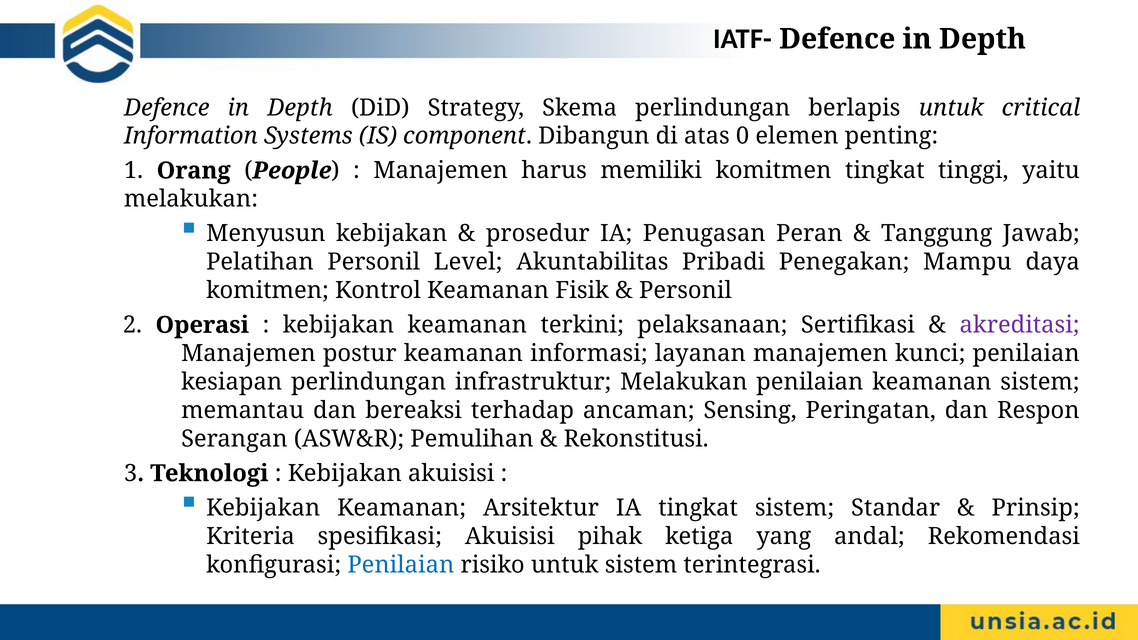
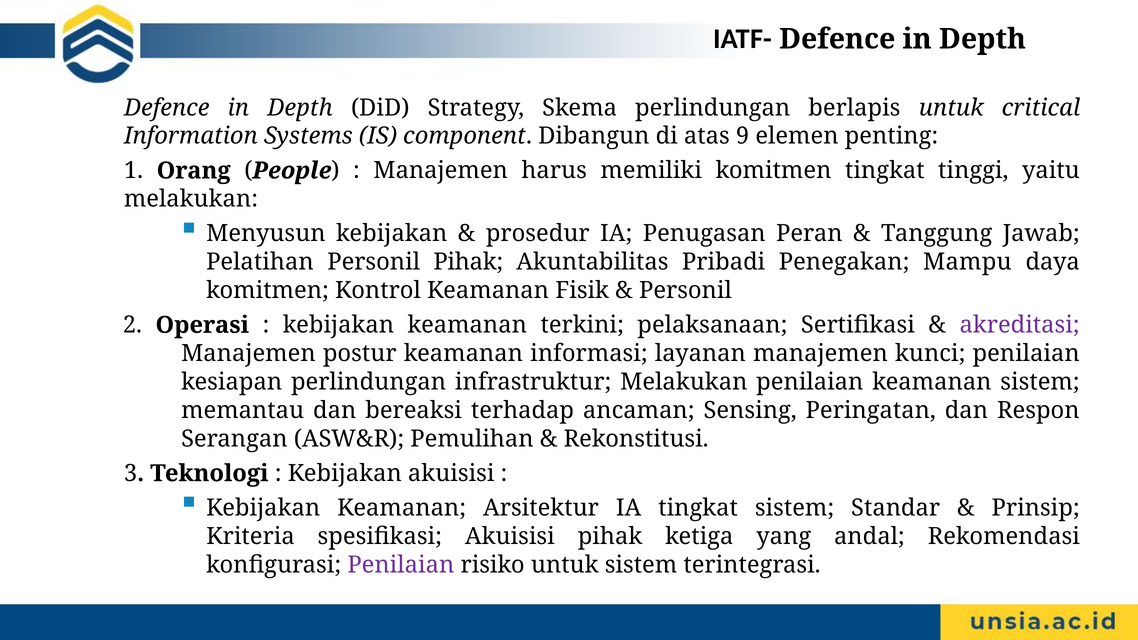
0: 0 -> 9
Personil Level: Level -> Pihak
Penilaian at (401, 565) colour: blue -> purple
